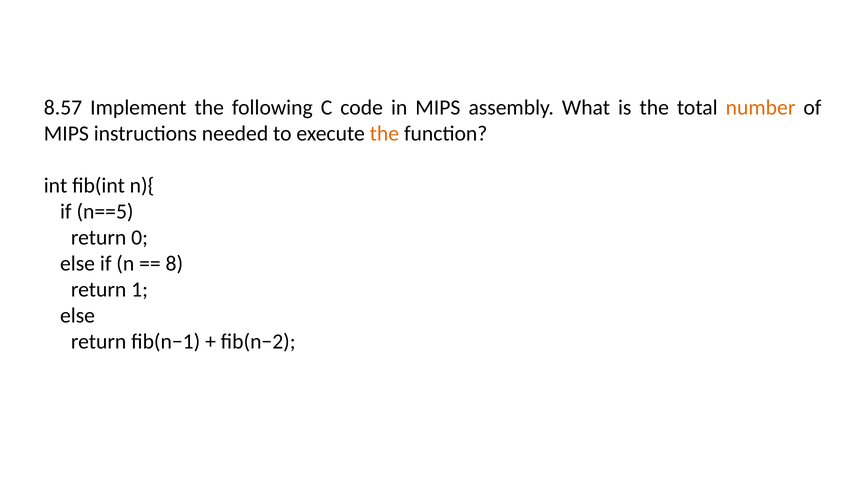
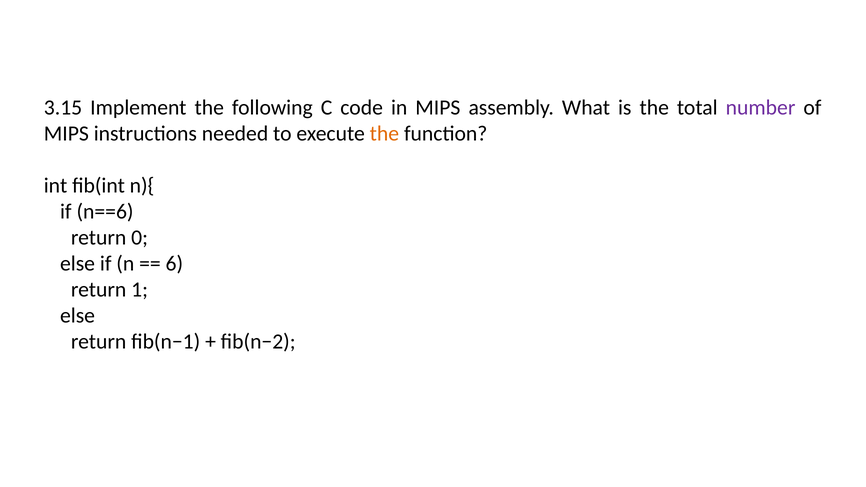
8.57: 8.57 -> 3.15
number colour: orange -> purple
n==5: n==5 -> n==6
8: 8 -> 6
